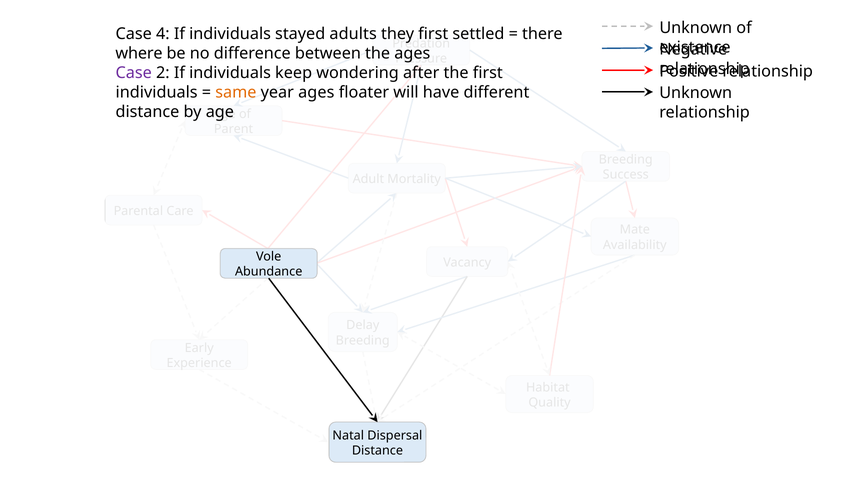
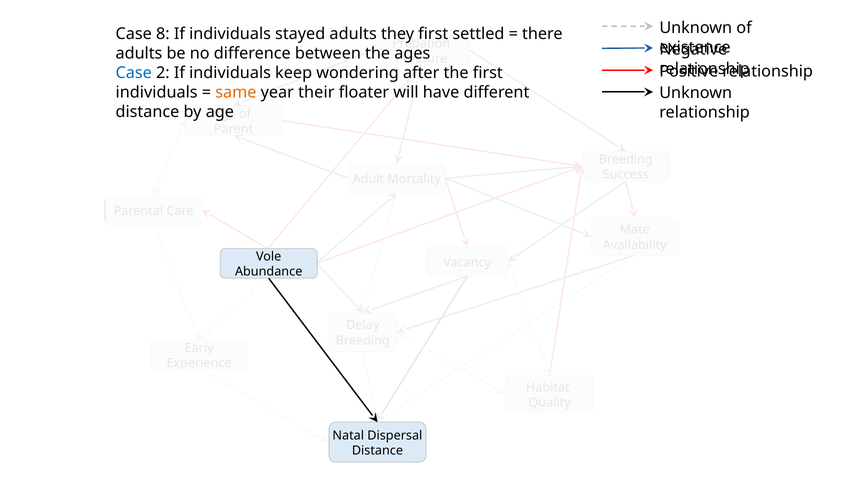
4: 4 -> 8
where at (139, 53): where -> adults
Case at (134, 73) colour: purple -> blue
year ages: ages -> their
